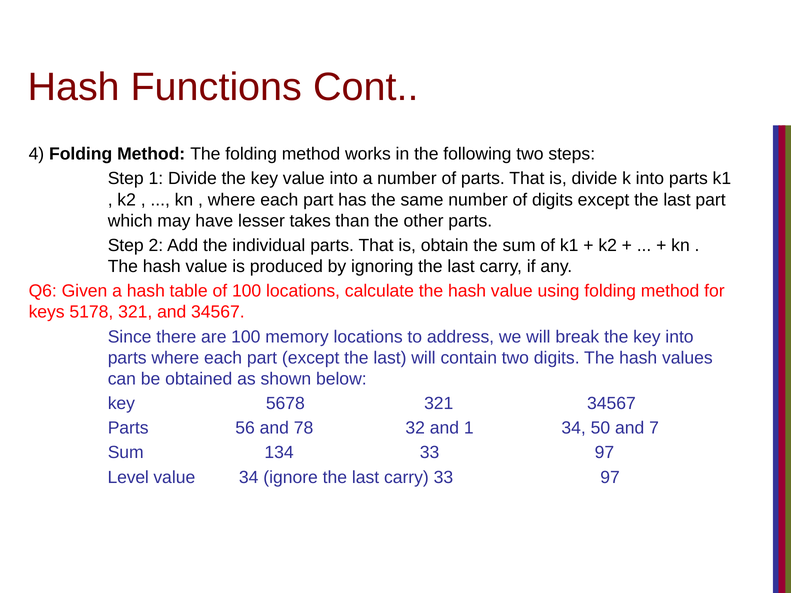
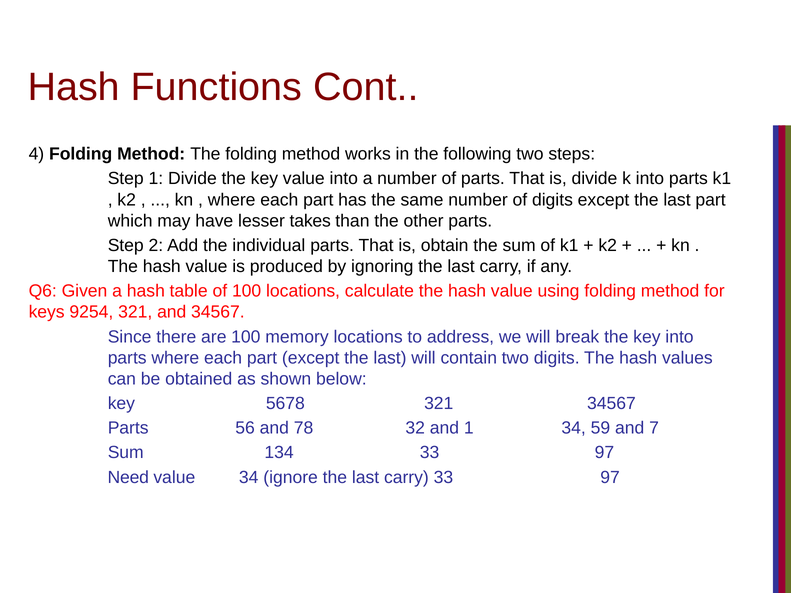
5178: 5178 -> 9254
50: 50 -> 59
Level: Level -> Need
